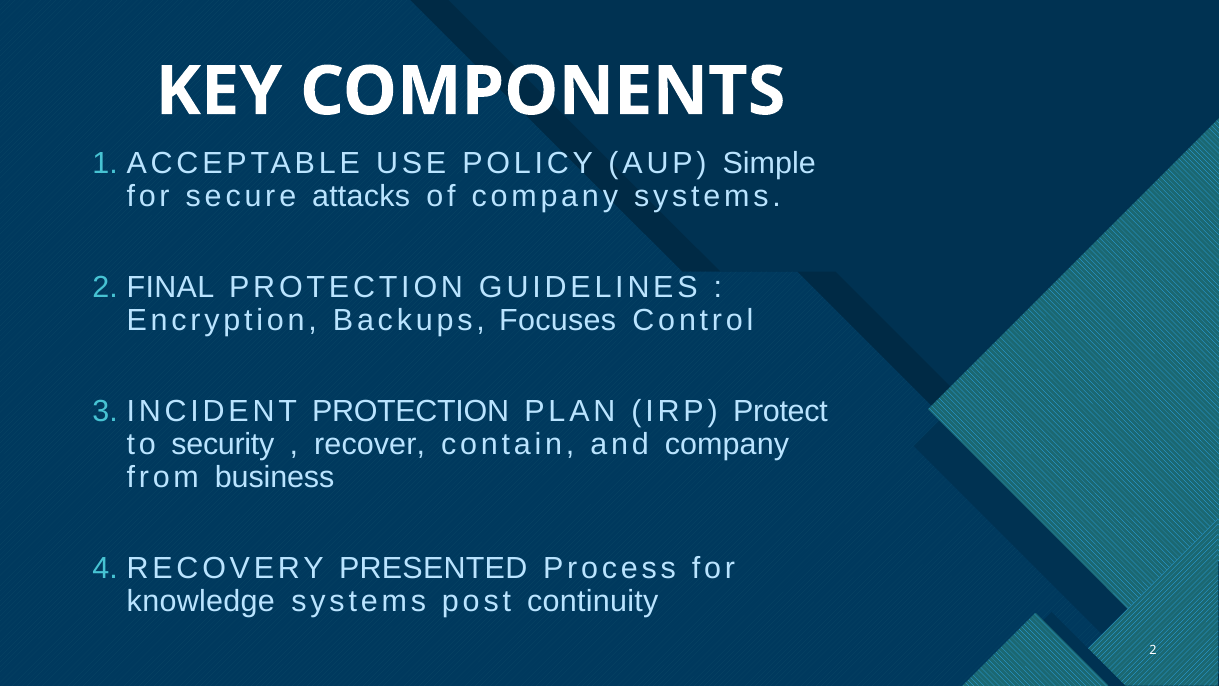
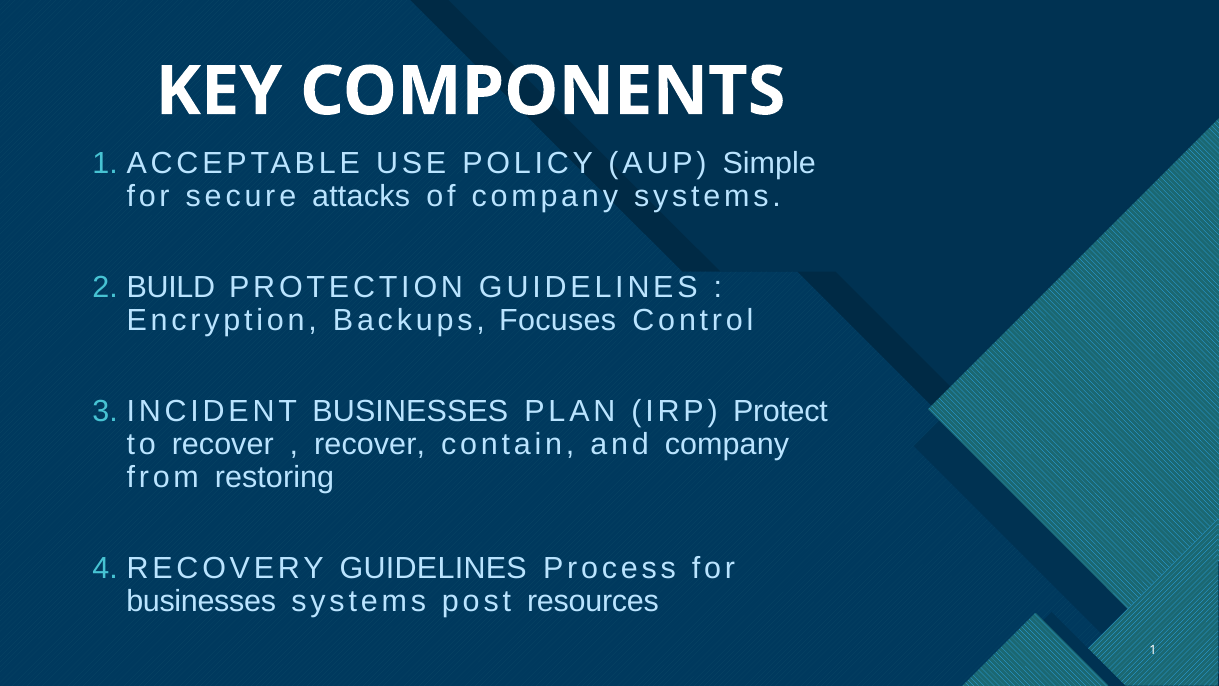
FINAL: FINAL -> BUILD
INCIDENT PROTECTION: PROTECTION -> BUSINESSES
to security: security -> recover
business: business -> restoring
RECOVERY PRESENTED: PRESENTED -> GUIDELINES
knowledge at (201, 601): knowledge -> businesses
continuity: continuity -> resources
2 at (1153, 650): 2 -> 1
